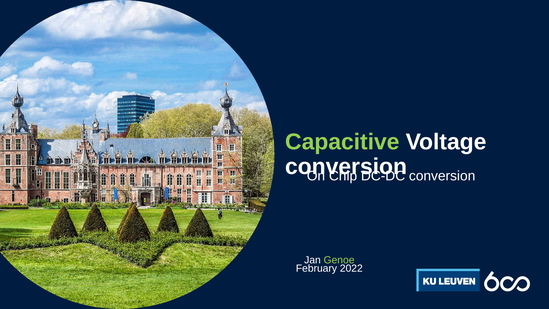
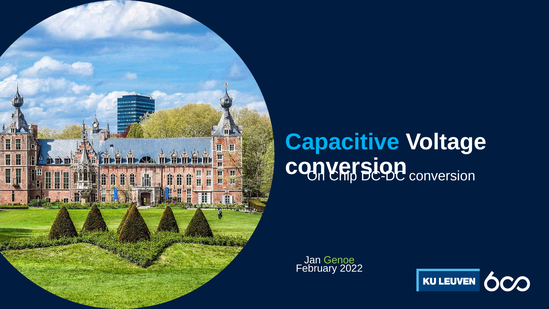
Capacitive colour: light green -> light blue
